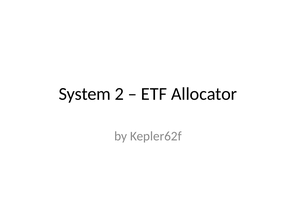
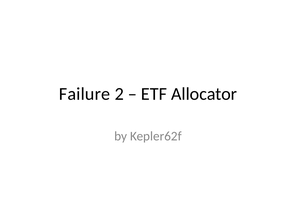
System: System -> Failure
